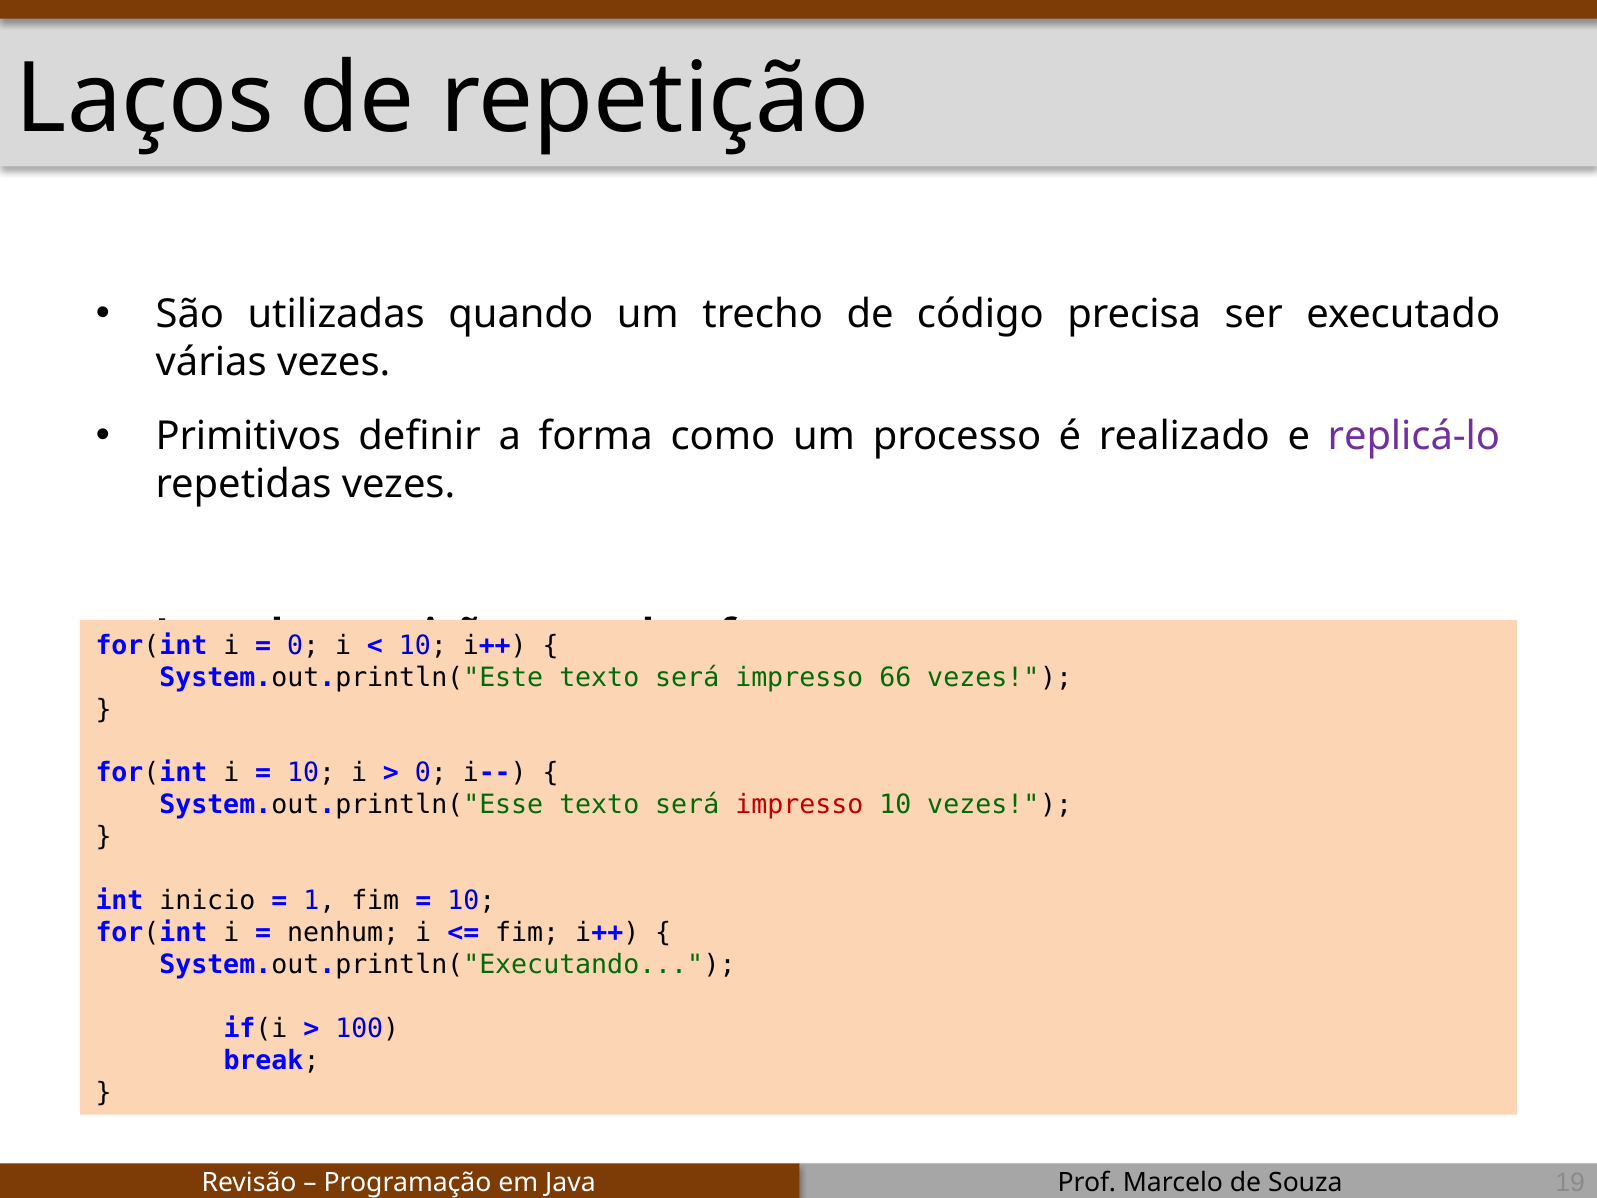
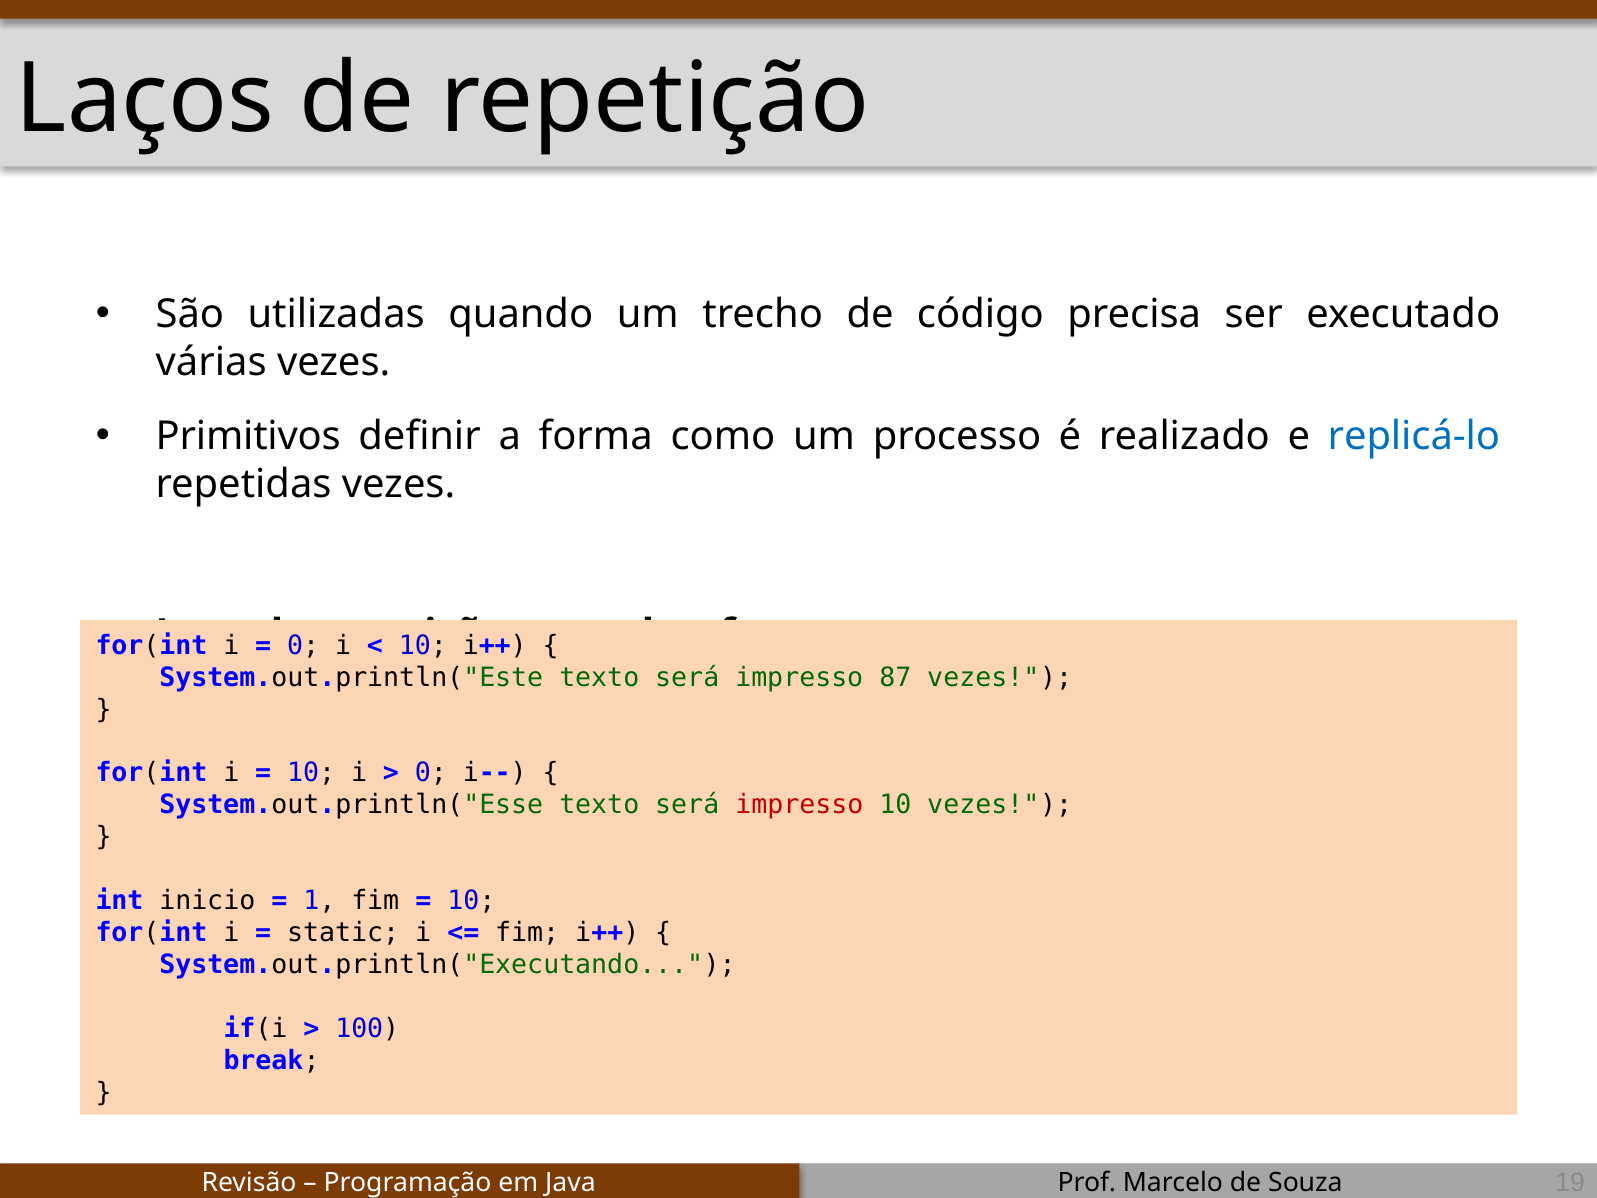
replicá-lo colour: purple -> blue
66: 66 -> 87
nenhum: nenhum -> static
